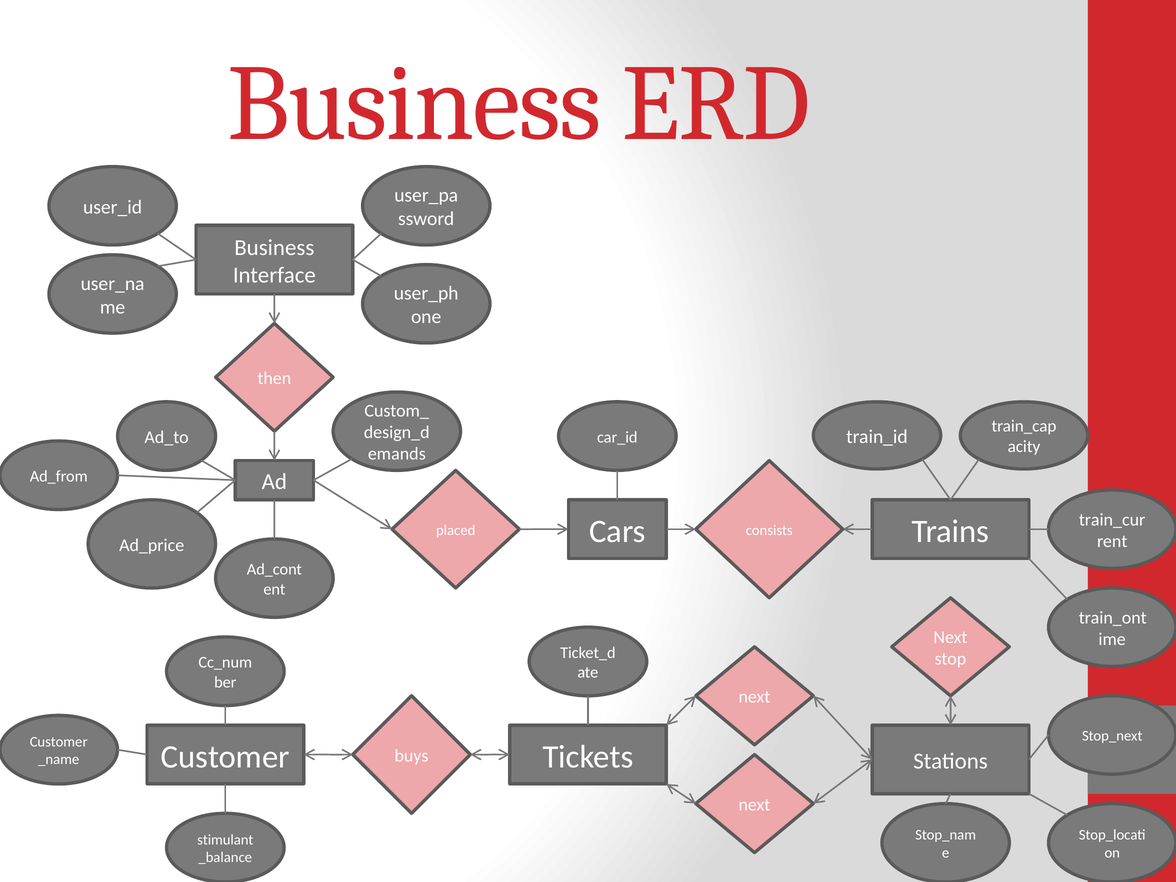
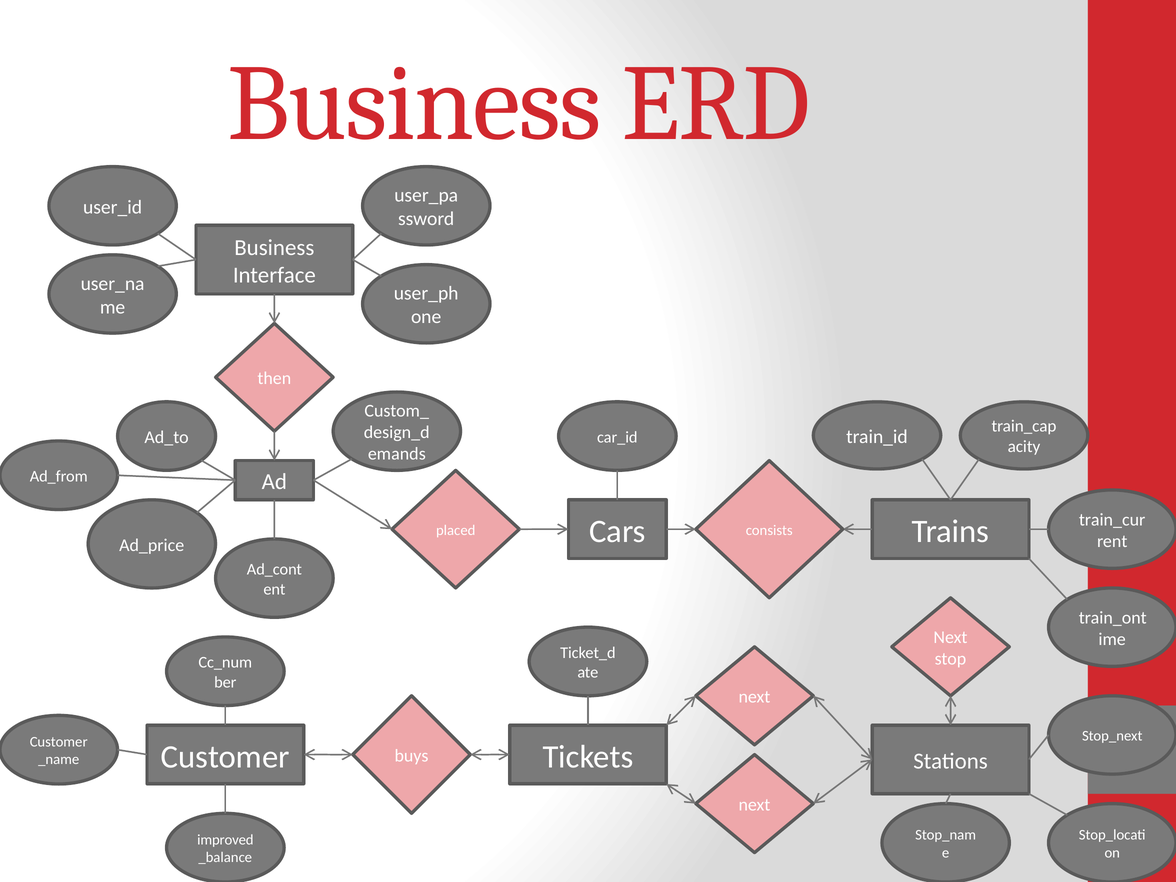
stimulant: stimulant -> improved
